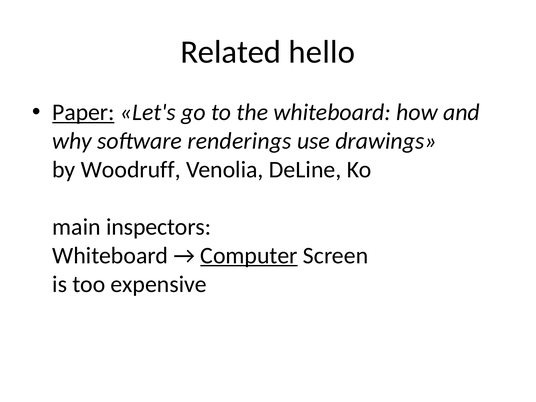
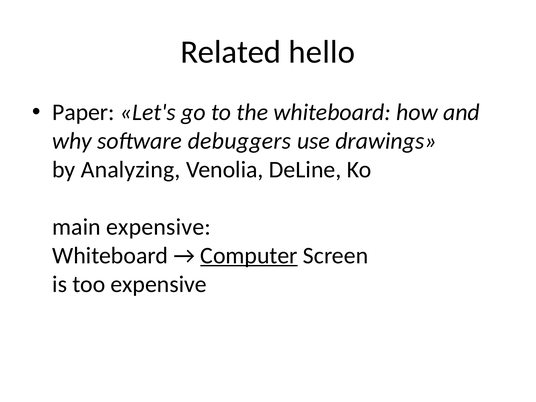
Paper underline: present -> none
renderings: renderings -> debuggers
Woodruff: Woodruff -> Analyzing
main inspectors: inspectors -> expensive
